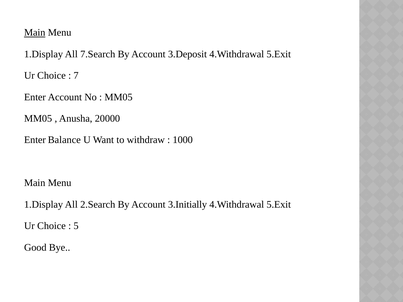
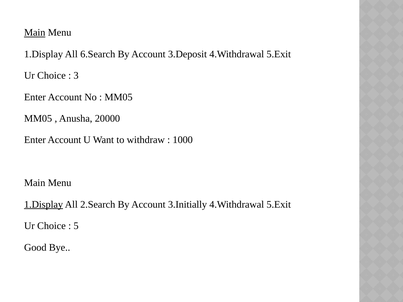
7.Search: 7.Search -> 6.Search
7: 7 -> 3
Balance at (64, 140): Balance -> Account
1.Display at (44, 205) underline: none -> present
